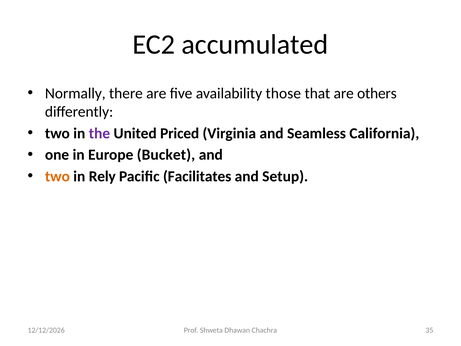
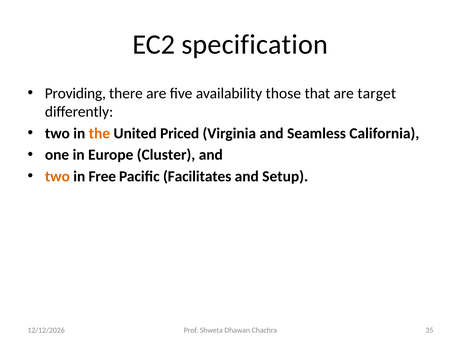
accumulated: accumulated -> specification
Normally: Normally -> Providing
others: others -> target
the colour: purple -> orange
Bucket: Bucket -> Cluster
Rely: Rely -> Free
